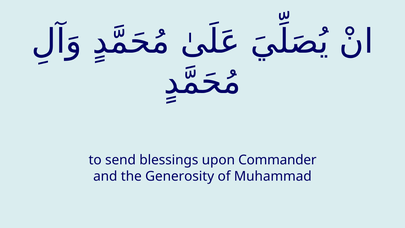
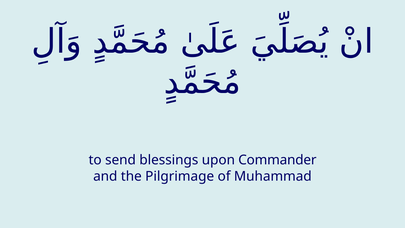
Generosity: Generosity -> Pilgrimage
